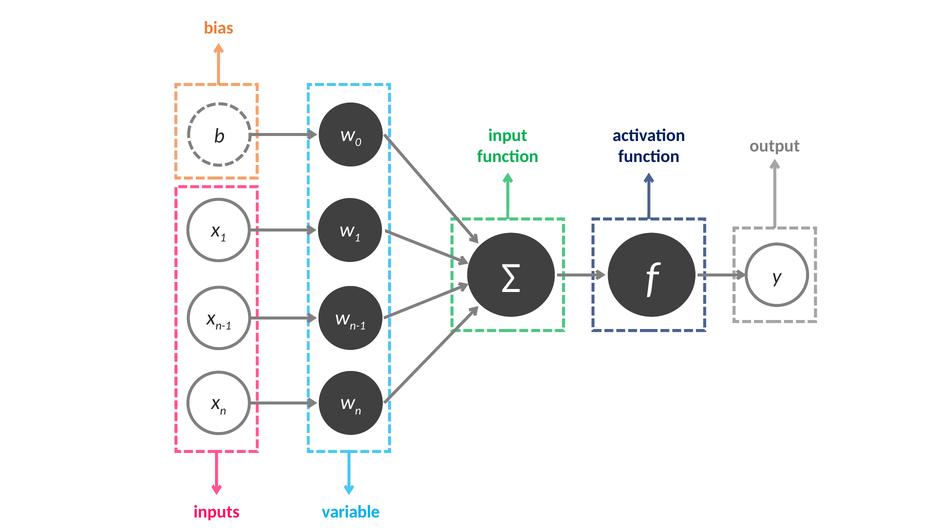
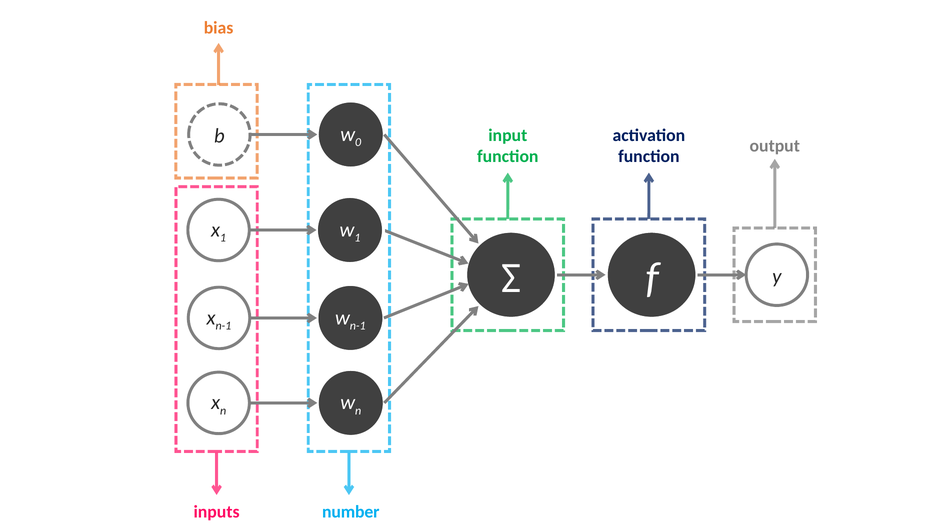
variable: variable -> number
